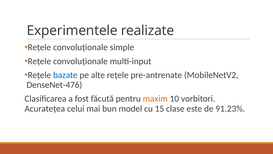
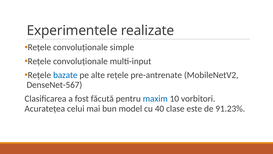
DenseNet-476: DenseNet-476 -> DenseNet-567
maxim colour: orange -> blue
15: 15 -> 40
